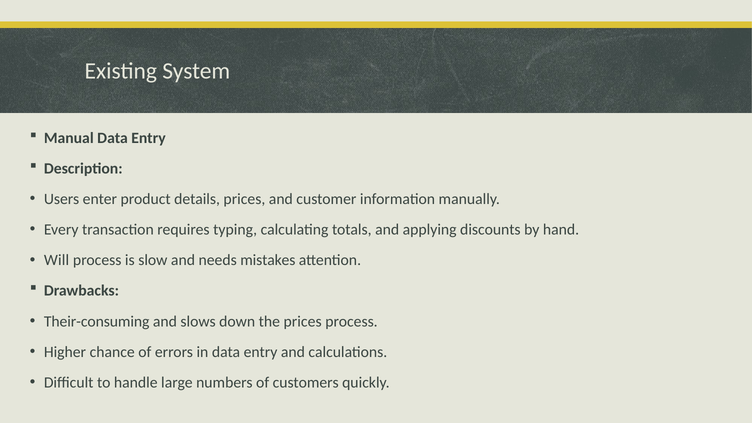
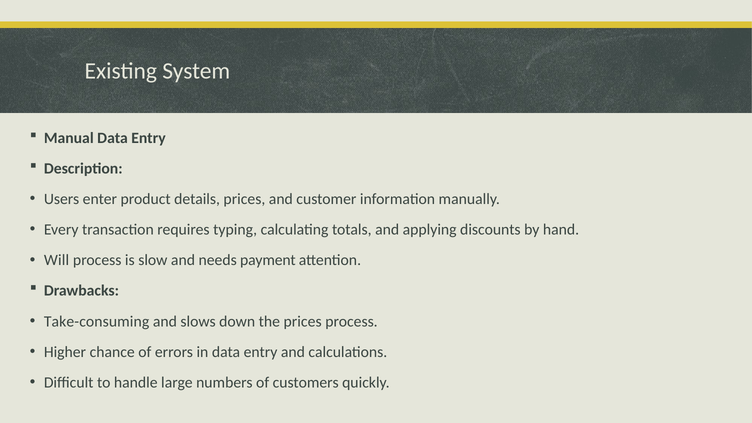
mistakes: mistakes -> payment
Their-consuming: Their-consuming -> Take-consuming
